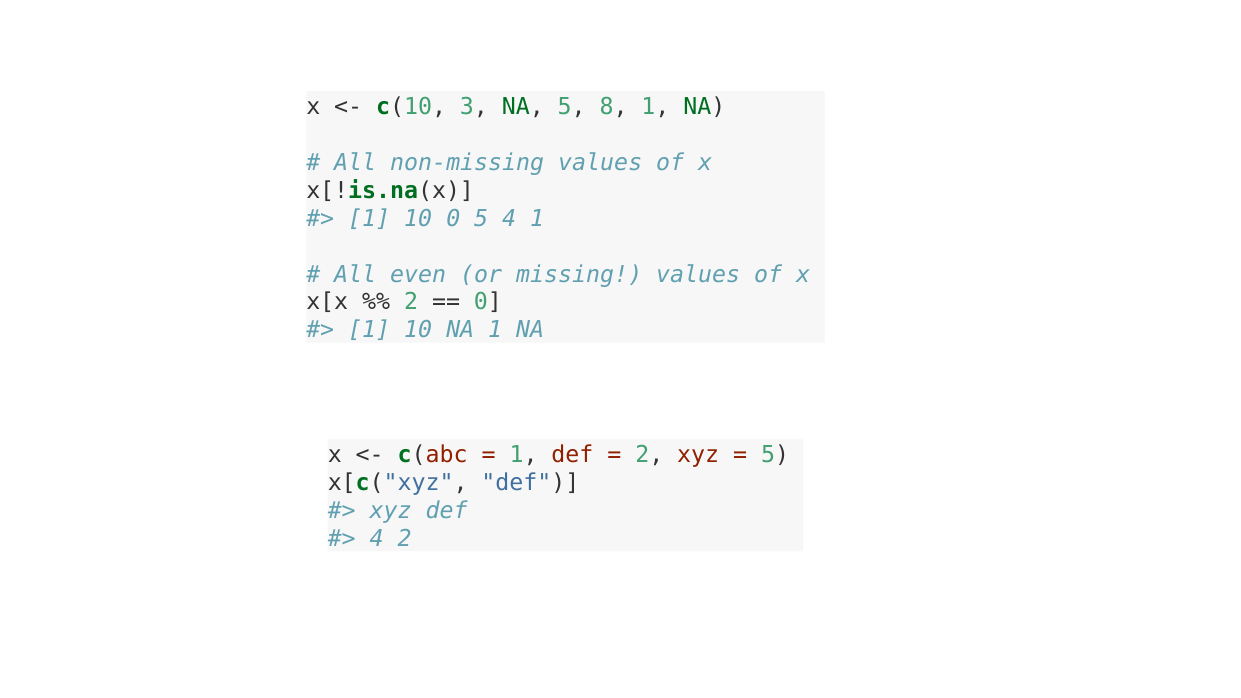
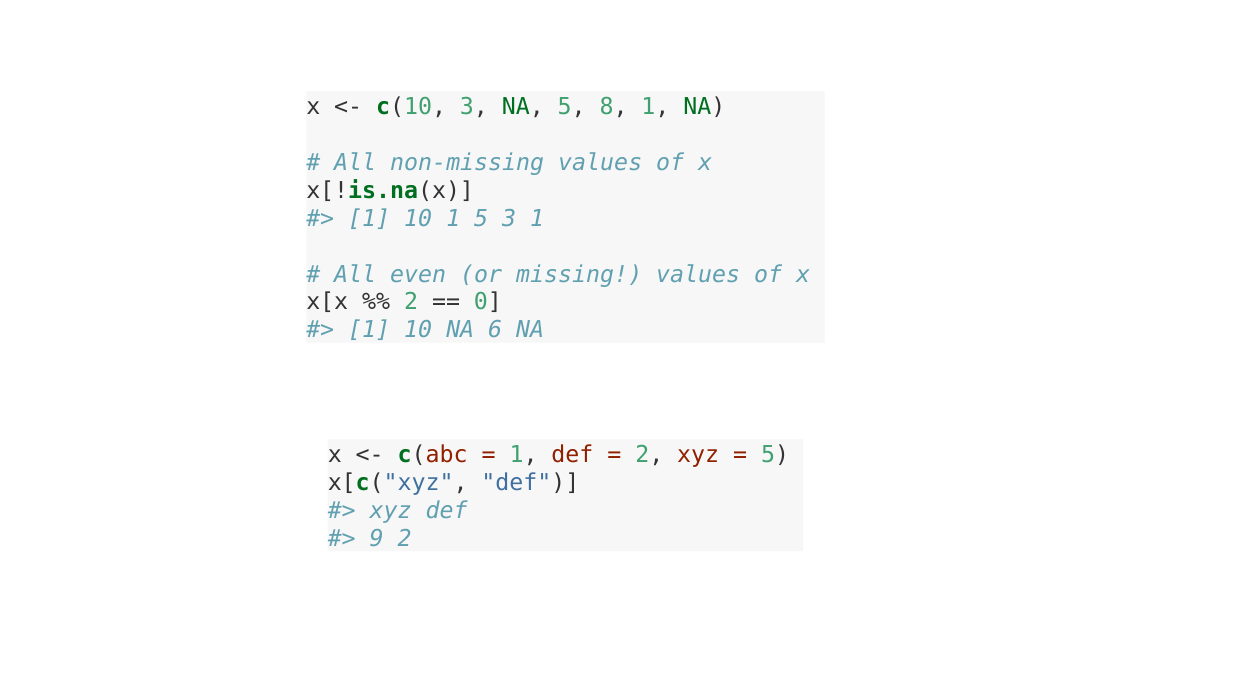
10 0: 0 -> 1
5 4: 4 -> 3
NA 1: 1 -> 6
4 at (377, 539): 4 -> 9
